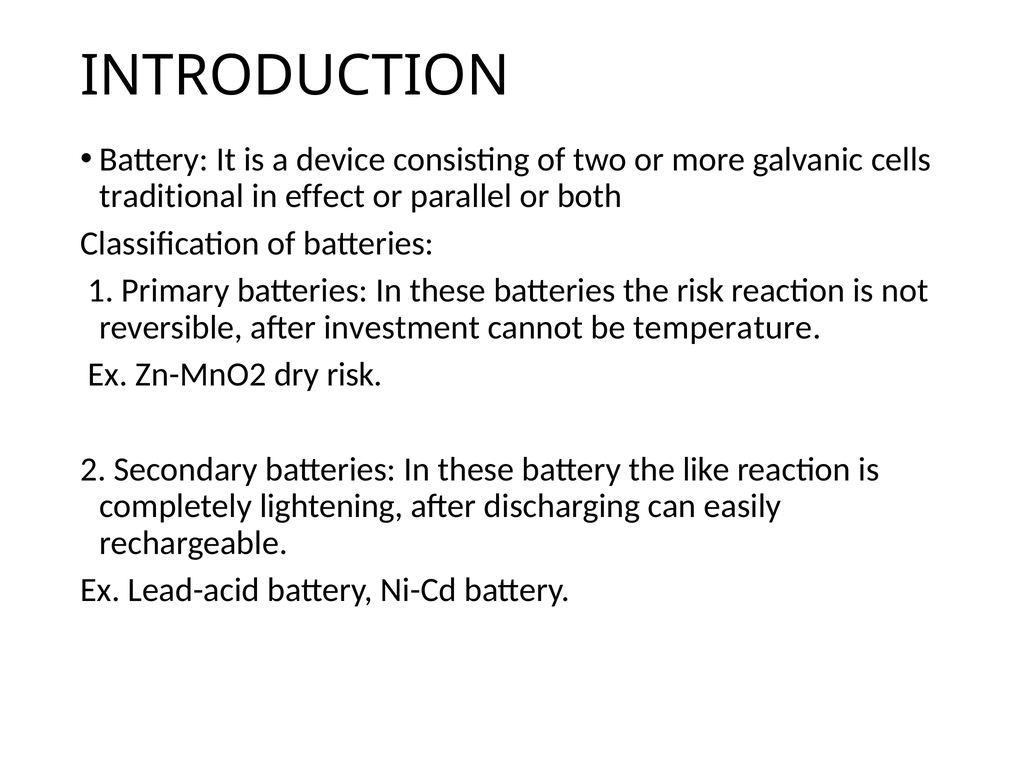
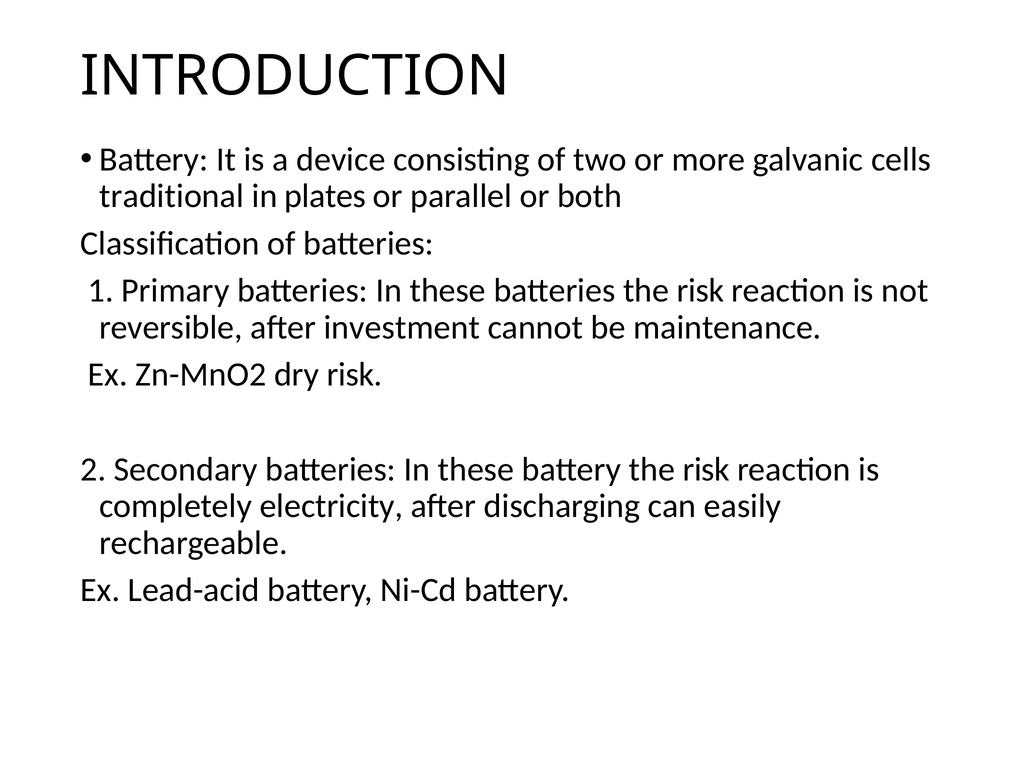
effect: effect -> plates
temperature: temperature -> maintenance
battery the like: like -> risk
lightening: lightening -> electricity
